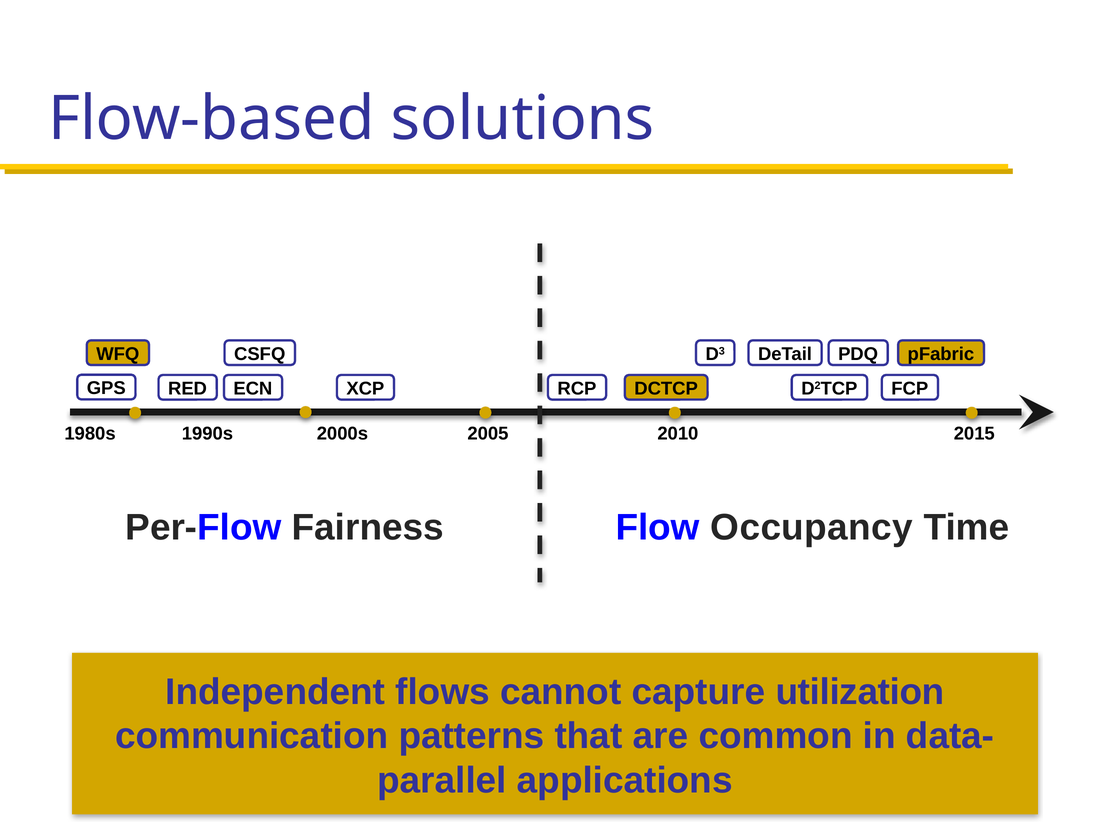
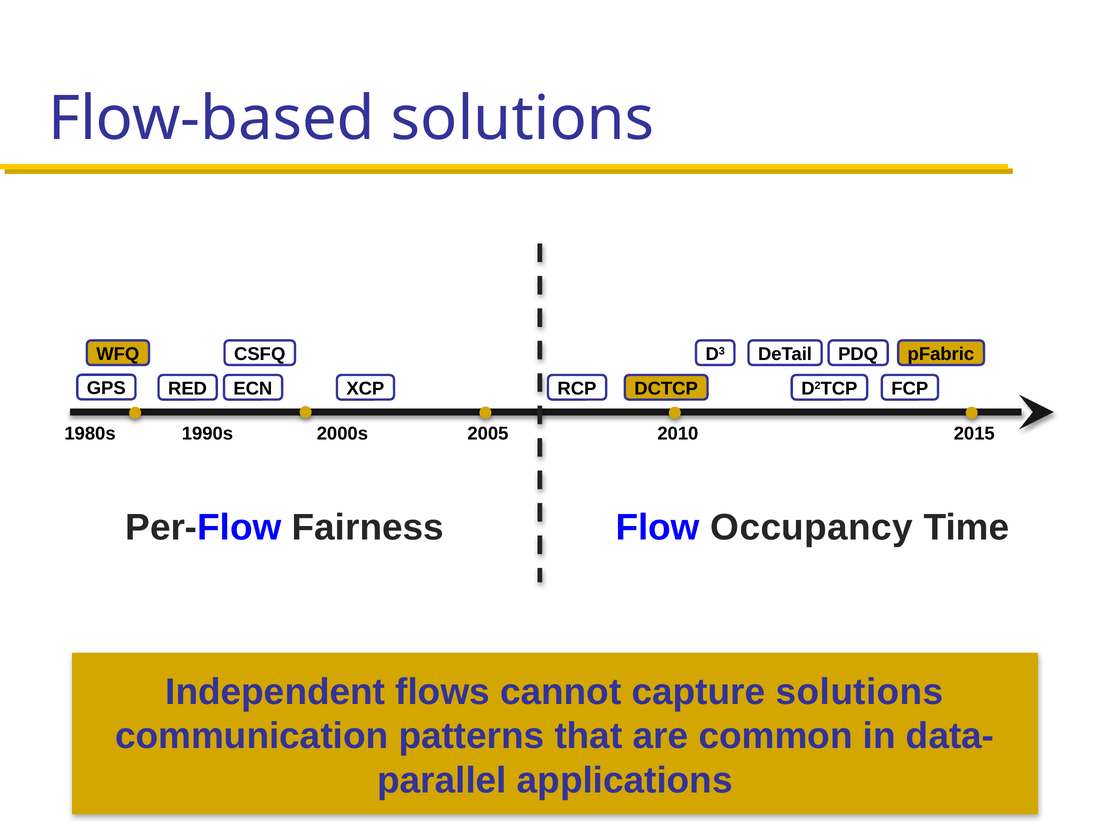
capture utilization: utilization -> solutions
